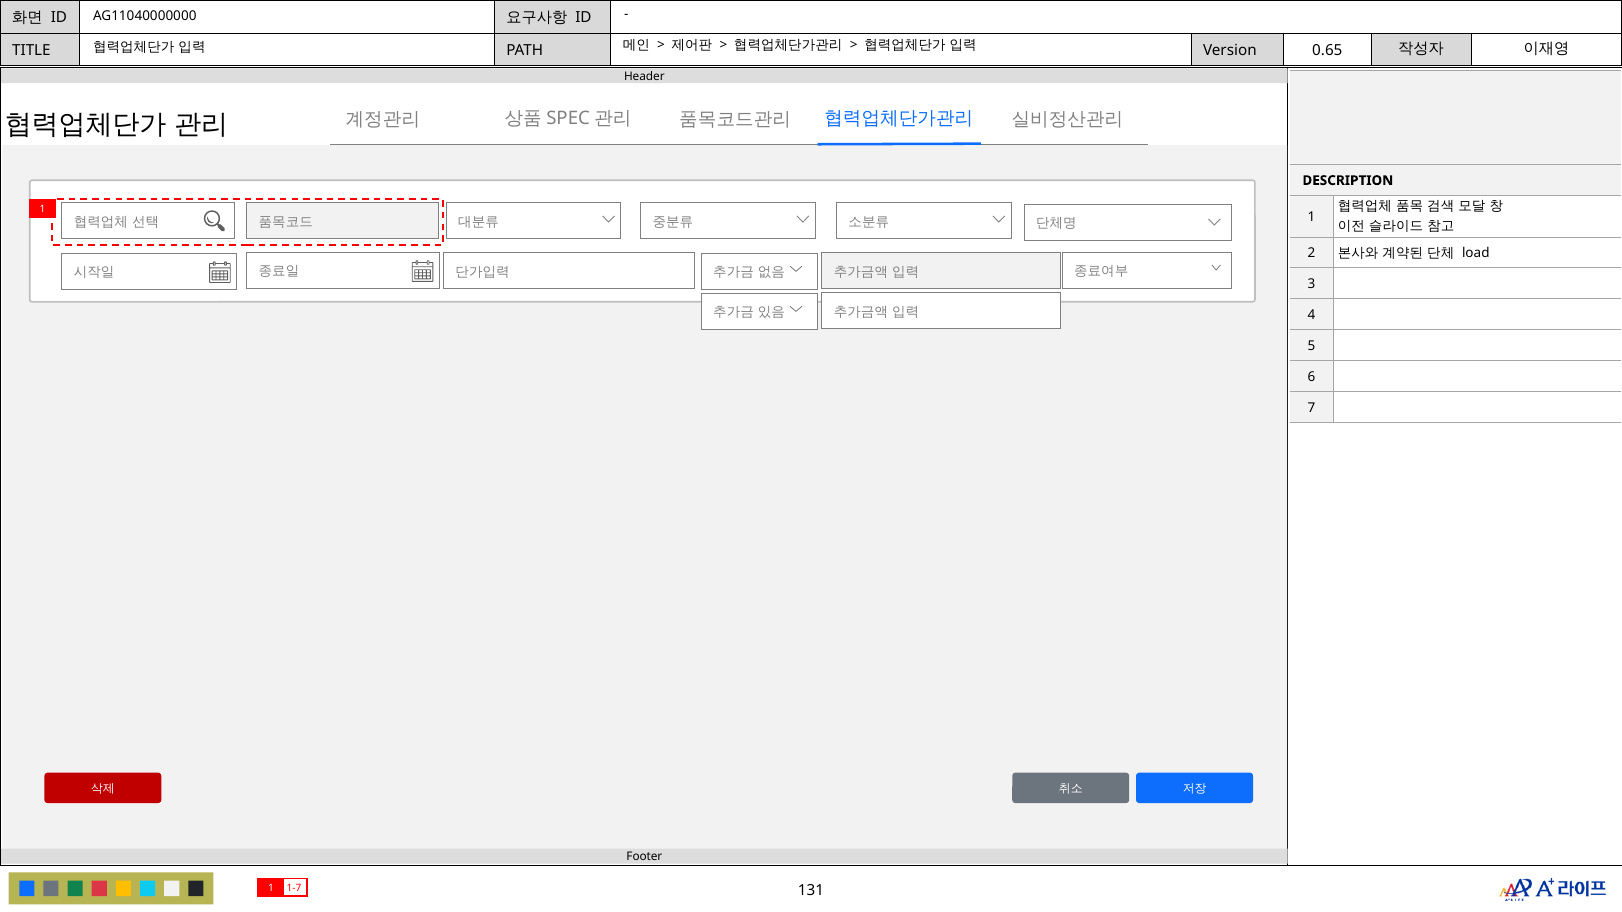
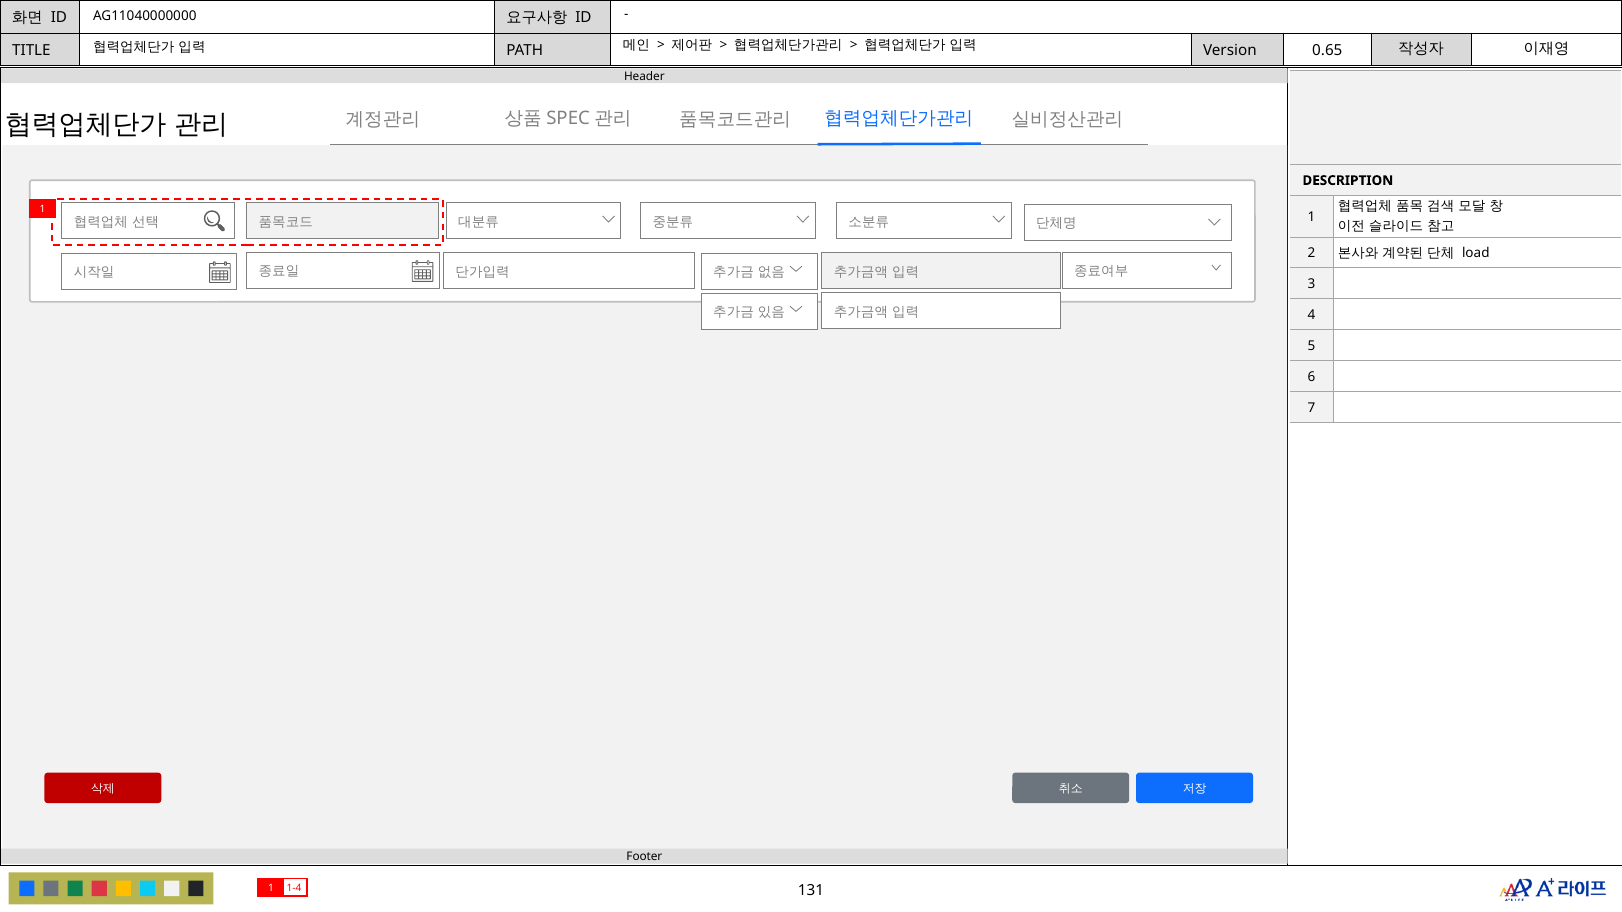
1-7: 1-7 -> 1-4
